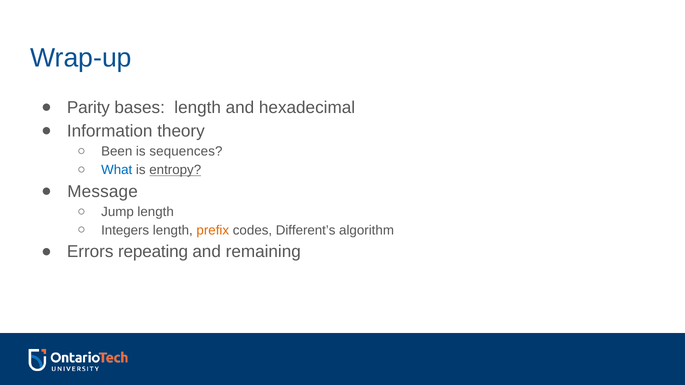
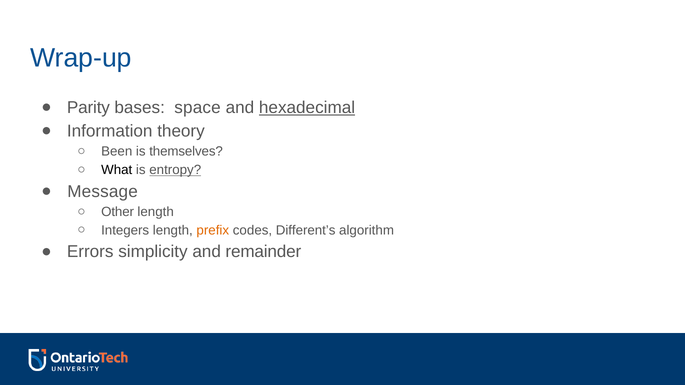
bases length: length -> space
hexadecimal underline: none -> present
sequences: sequences -> themselves
What colour: blue -> black
Jump: Jump -> Other
repeating: repeating -> simplicity
remaining: remaining -> remainder
